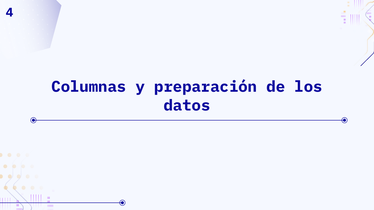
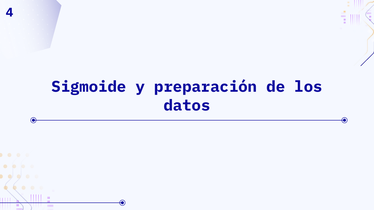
Columnas: Columnas -> Sigmoide
